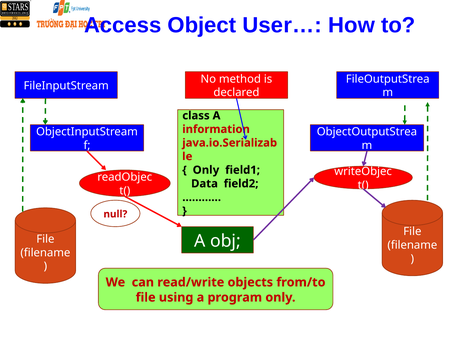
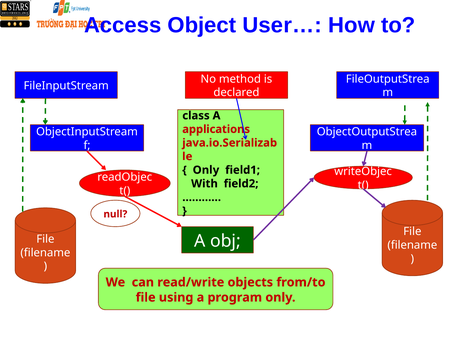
information: information -> applications
Data: Data -> With
